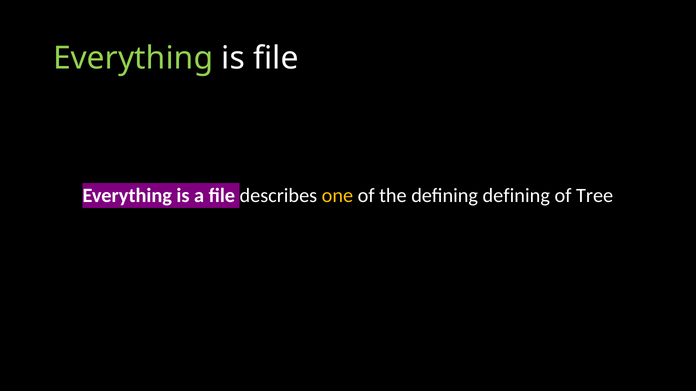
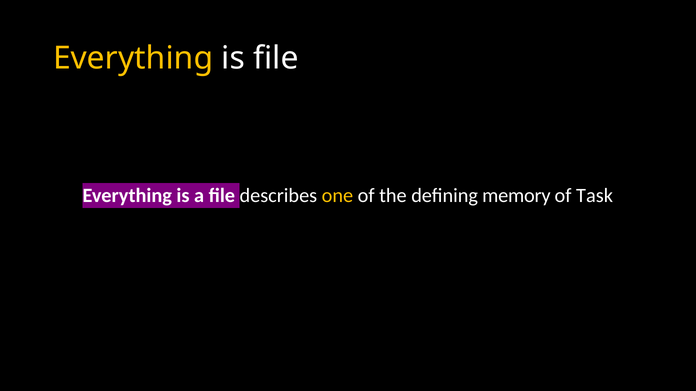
Everything at (133, 58) colour: light green -> yellow
defining defining: defining -> memory
Tree: Tree -> Task
